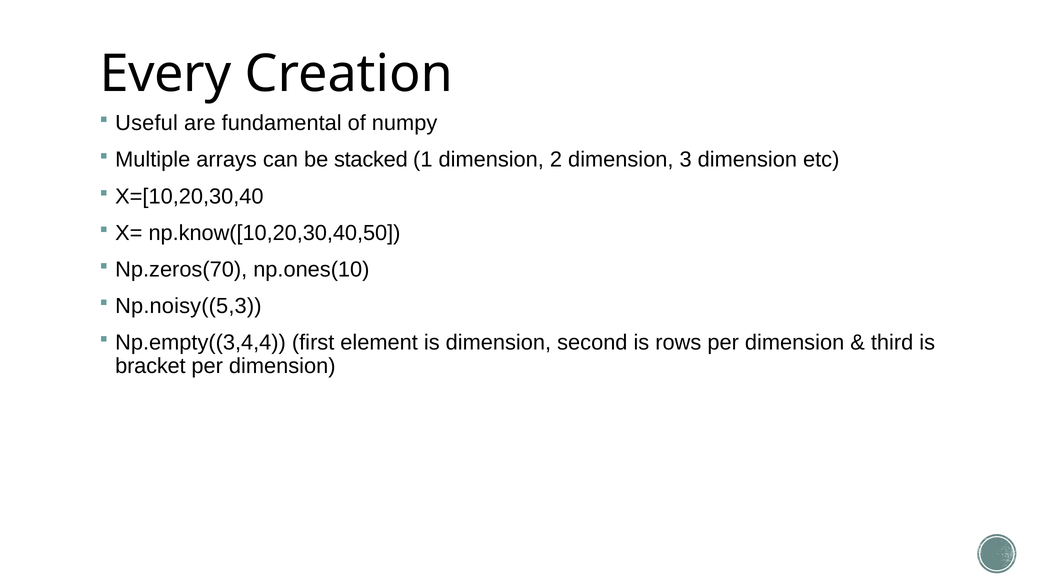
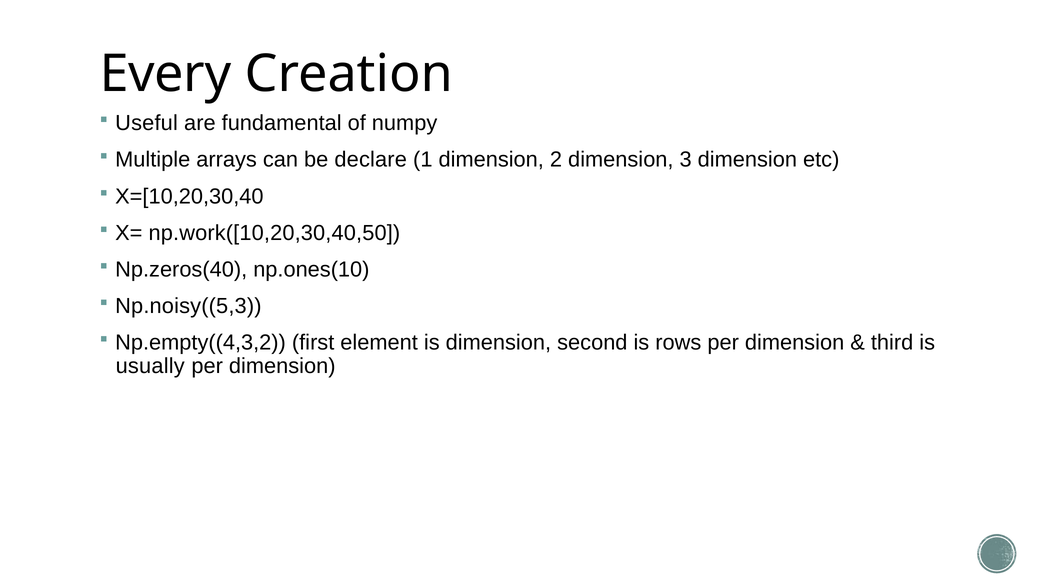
stacked: stacked -> declare
np.know([10,20,30,40,50: np.know([10,20,30,40,50 -> np.work([10,20,30,40,50
Np.zeros(70: Np.zeros(70 -> Np.zeros(40
Np.empty((3,4,4: Np.empty((3,4,4 -> Np.empty((4,3,2
bracket: bracket -> usually
